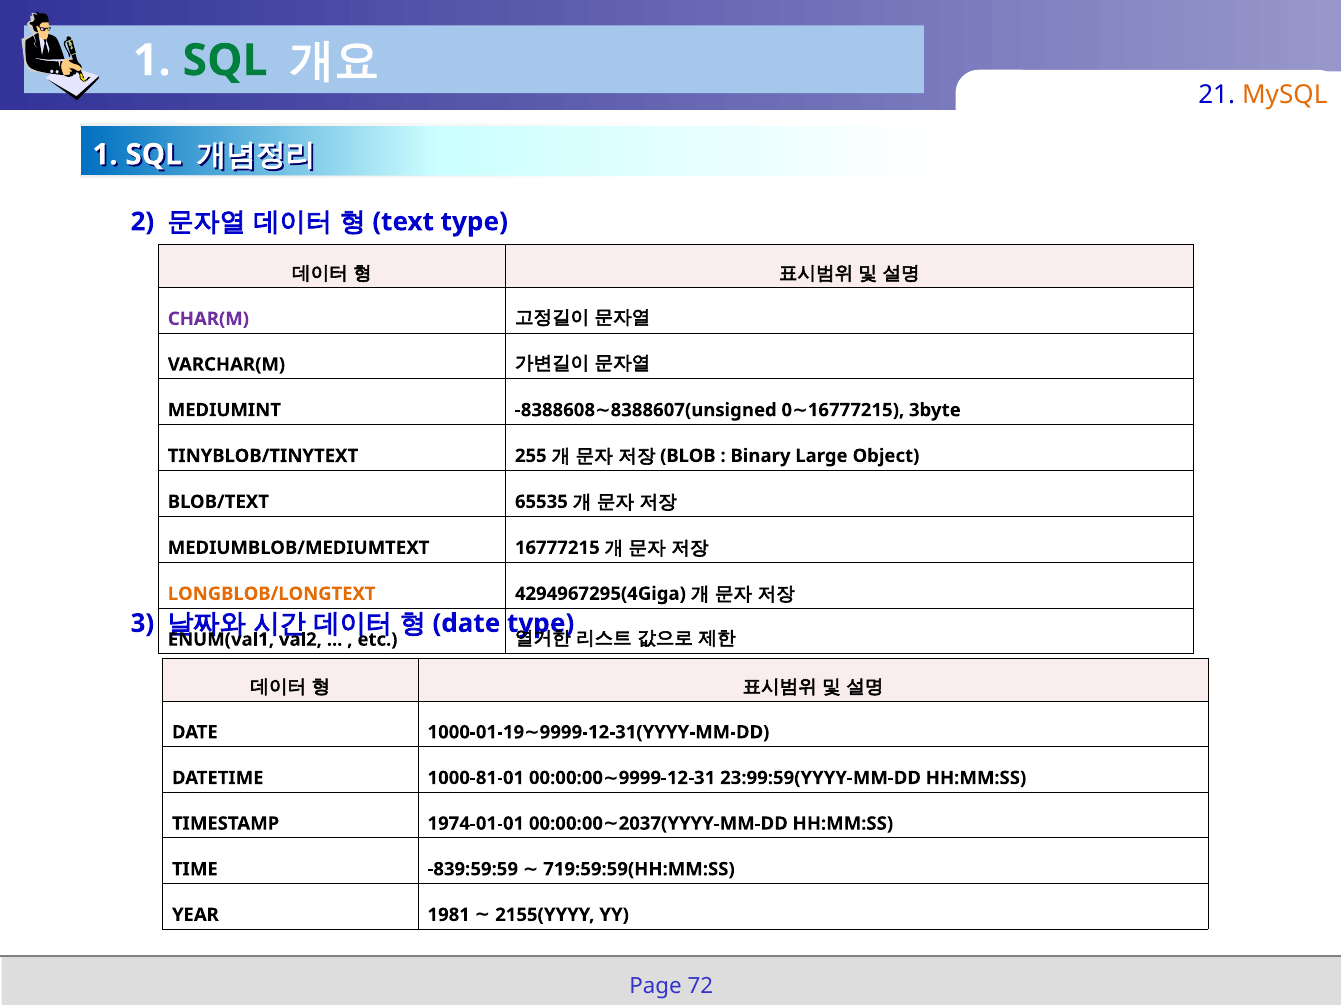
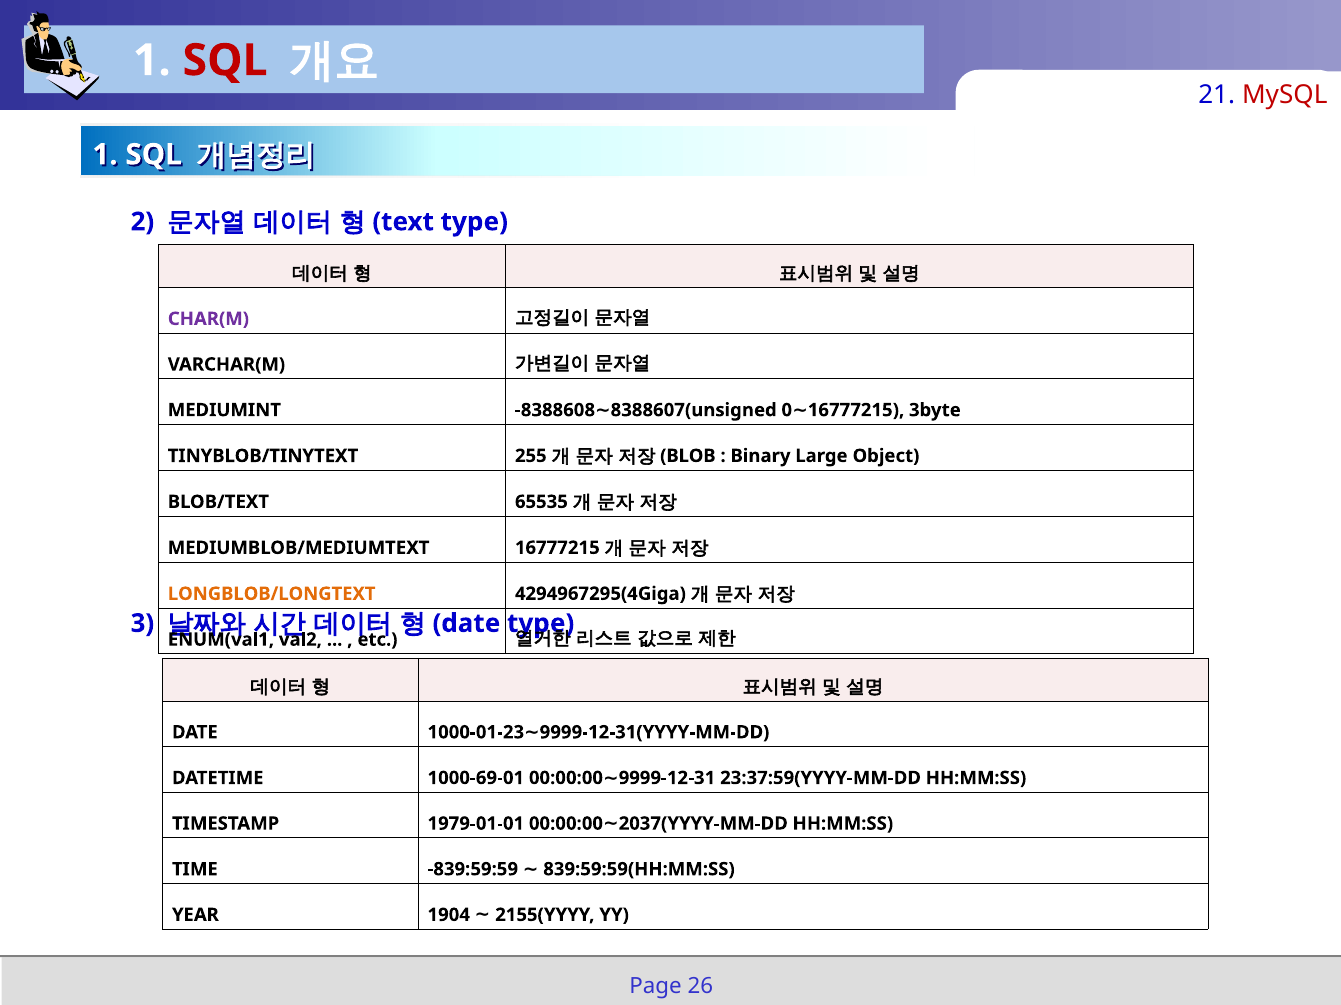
SQL at (225, 60) colour: green -> red
MySQL colour: orange -> red
1000-01-19: 1000-01-19 -> 1000-01-23
1000-81-01: 1000-81-01 -> 1000-69-01
23:99:59(YYYY-MM-DD: 23:99:59(YYYY-MM-DD -> 23:37:59(YYYY-MM-DD
1974-01-01: 1974-01-01 -> 1979-01-01
719:59:59(HH:MM:SS: 719:59:59(HH:MM:SS -> 839:59:59(HH:MM:SS
1981: 1981 -> 1904
72: 72 -> 26
